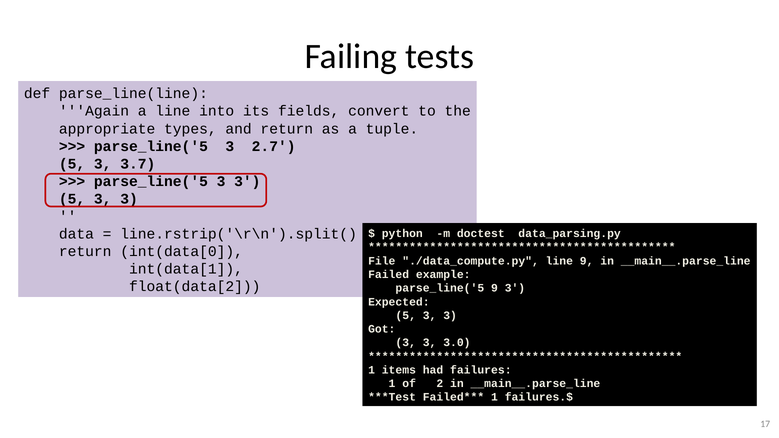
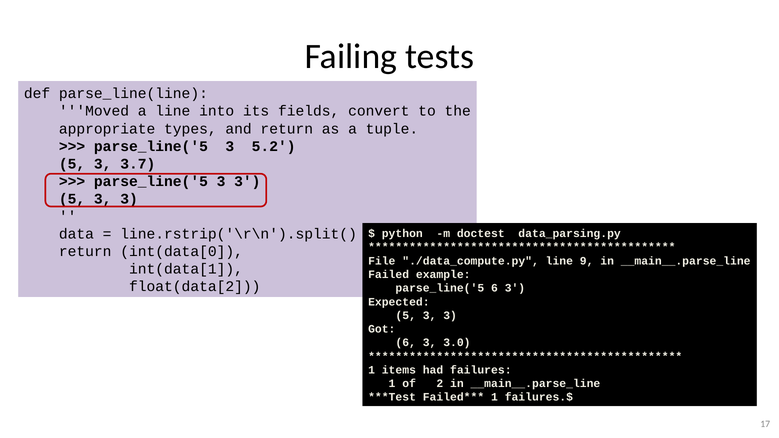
Again: Again -> Moved
2.7: 2.7 -> 5.2
parse_line('5 9: 9 -> 6
3 at (406, 343): 3 -> 6
